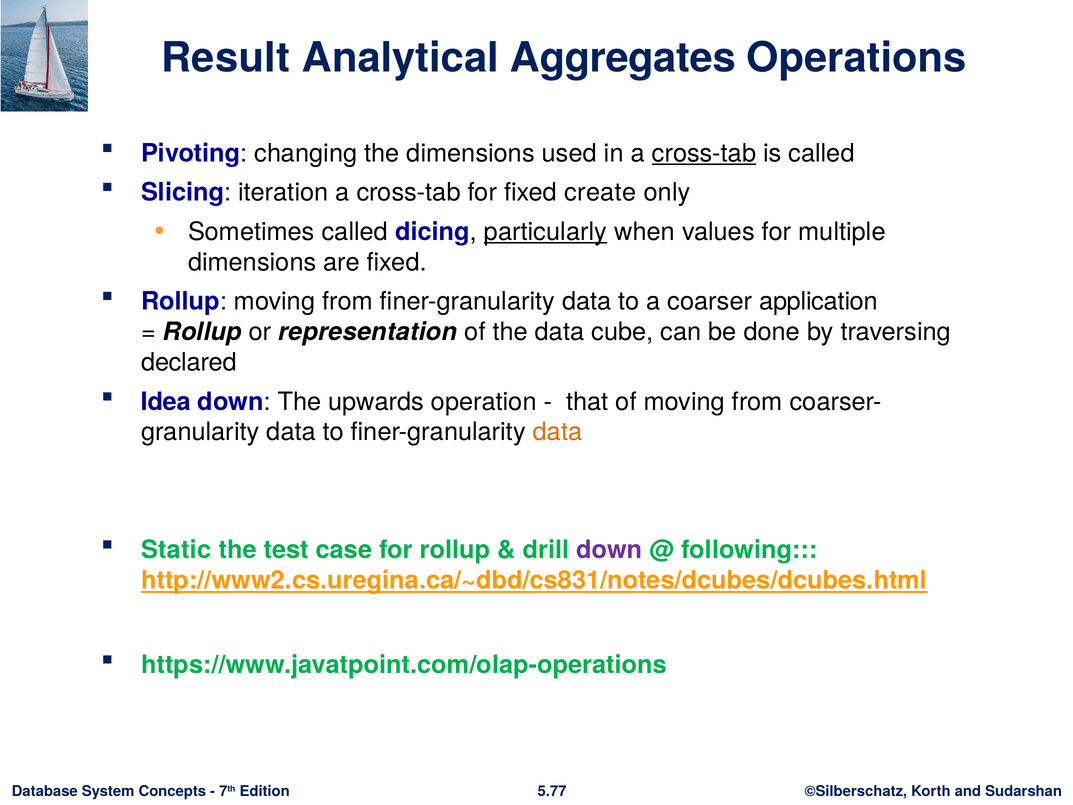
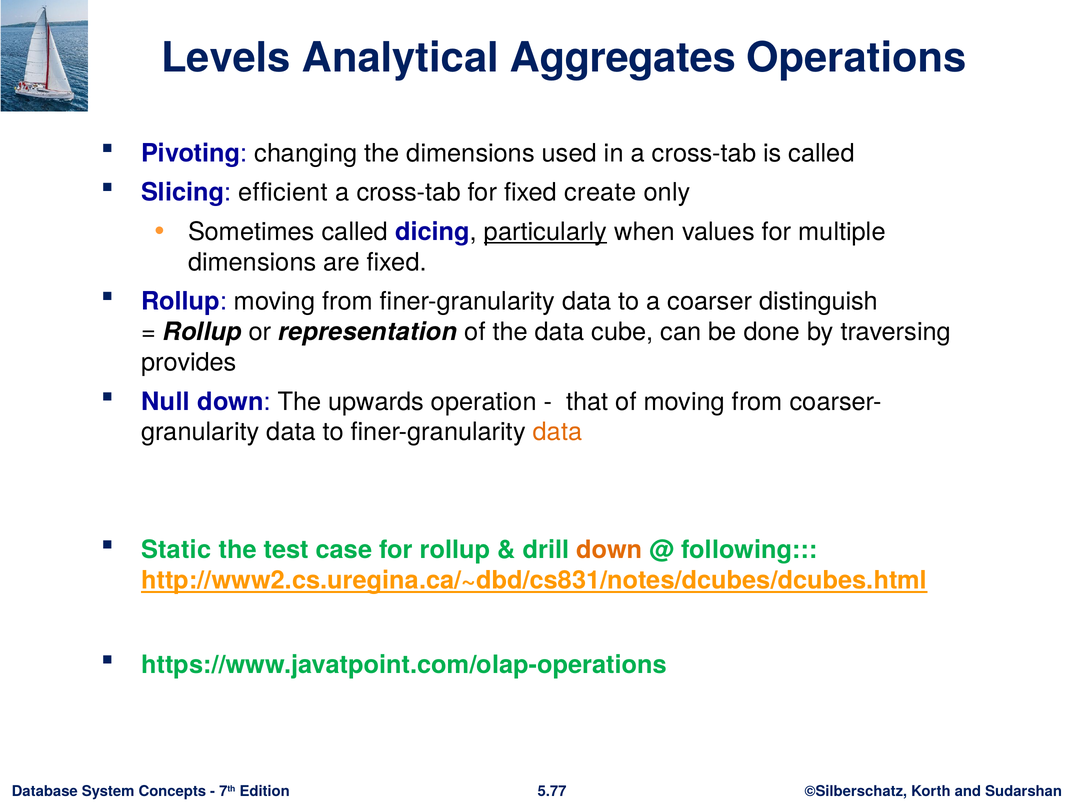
Result: Result -> Levels
cross-tab at (704, 153) underline: present -> none
iteration: iteration -> efficient
application: application -> distinguish
declared: declared -> provides
Idea: Idea -> Null
down at (609, 550) colour: purple -> orange
